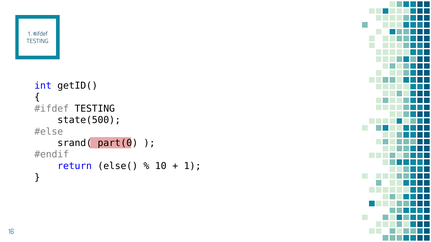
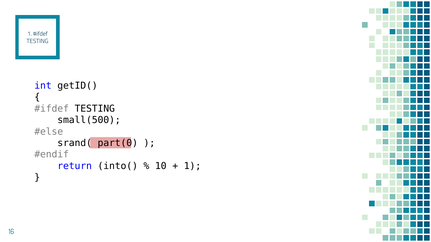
state(500: state(500 -> small(500
else(: else( -> into(
